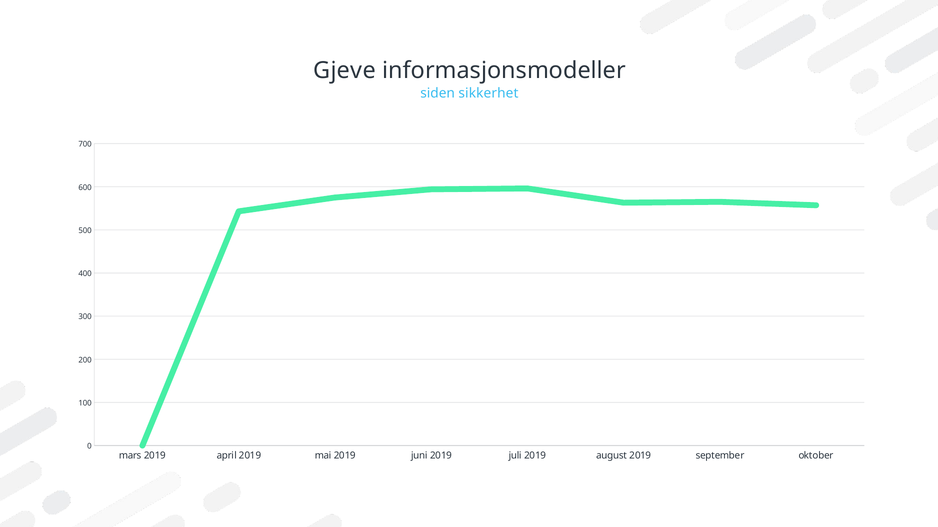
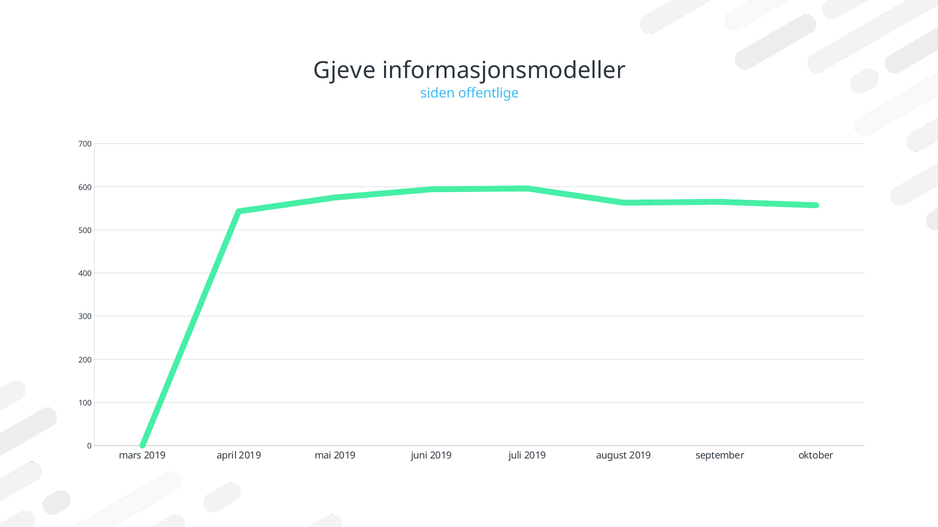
sikkerhet: sikkerhet -> offentlige
